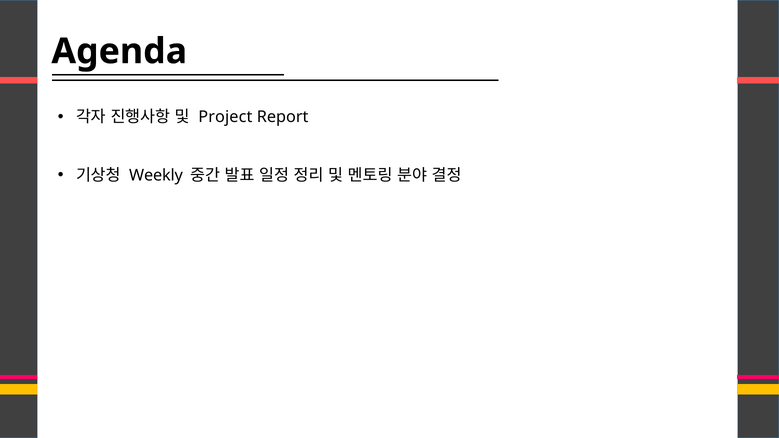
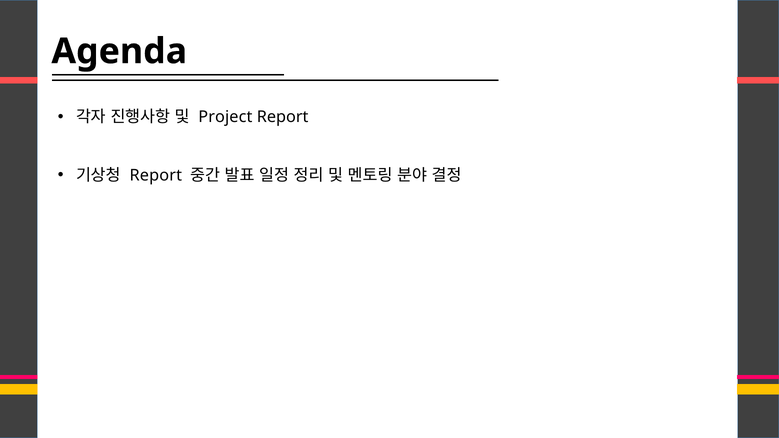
Weekly at (156, 176): Weekly -> Report
